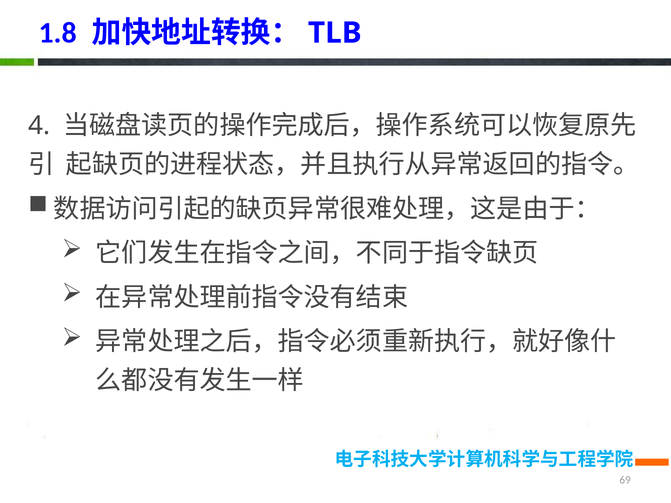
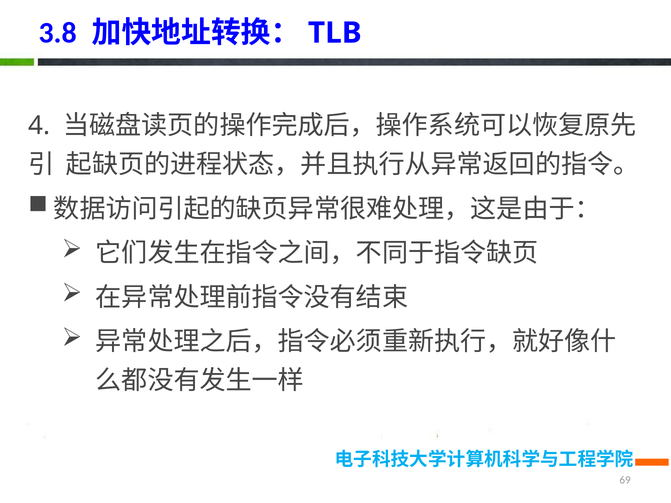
1.8: 1.8 -> 3.8
